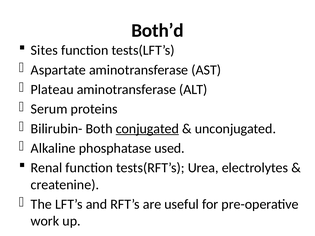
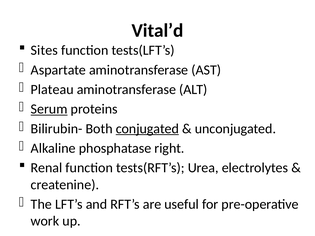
Both’d: Both’d -> Vital’d
Serum underline: none -> present
used: used -> right
